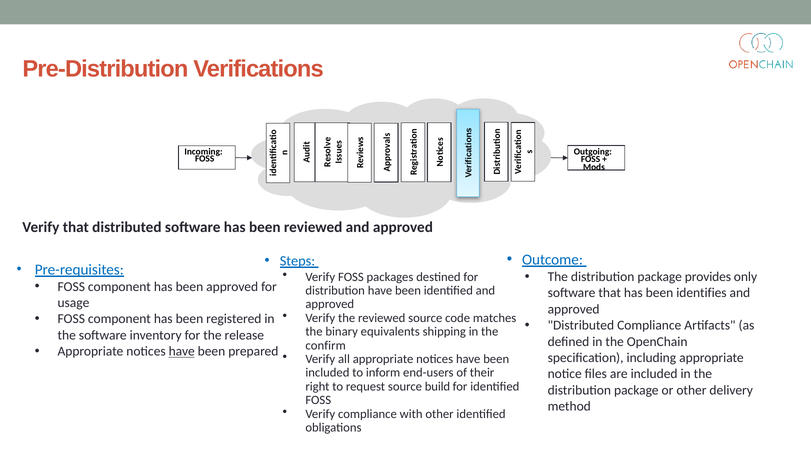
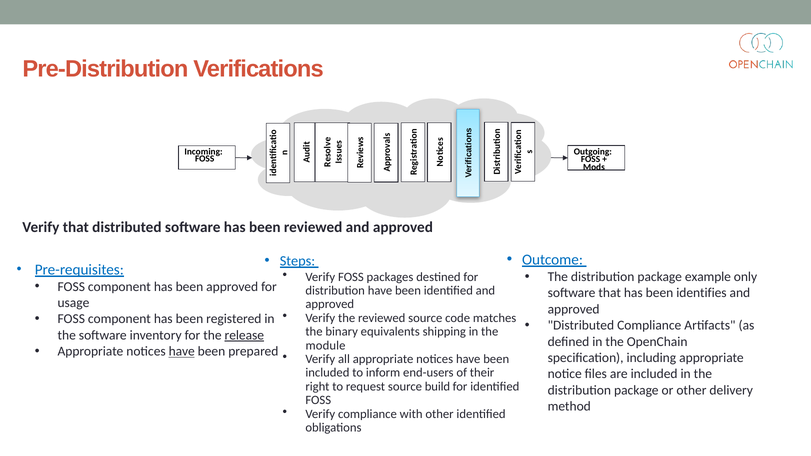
provides: provides -> example
release underline: none -> present
confirm: confirm -> module
